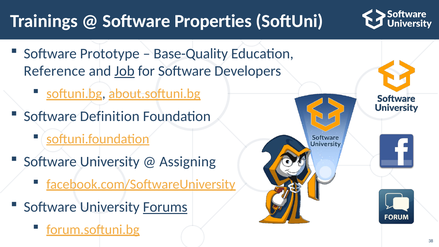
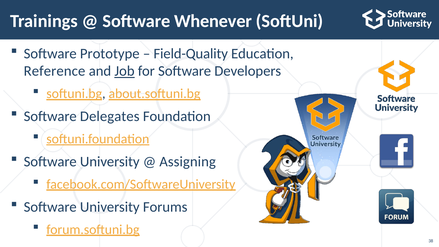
Properties: Properties -> Whenever
Base-Quality: Base-Quality -> Field-Quality
Definition: Definition -> Delegates
Forums underline: present -> none
